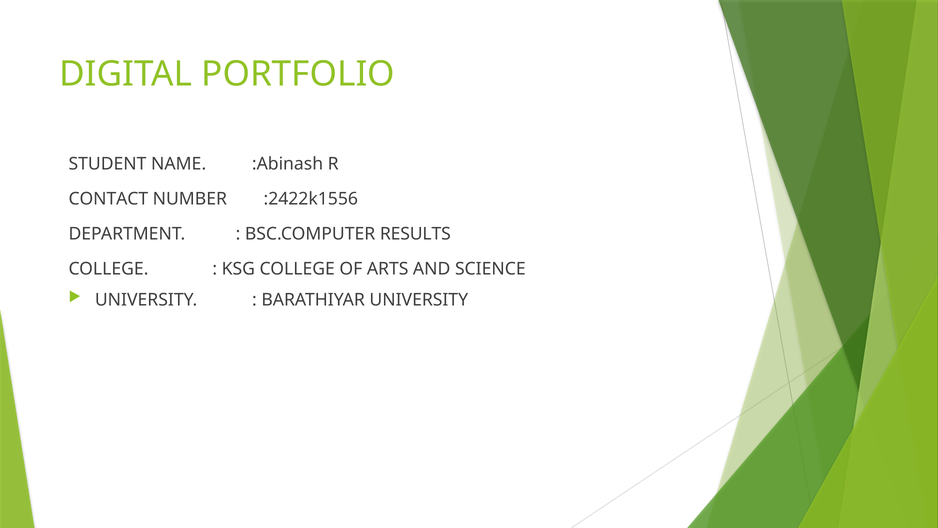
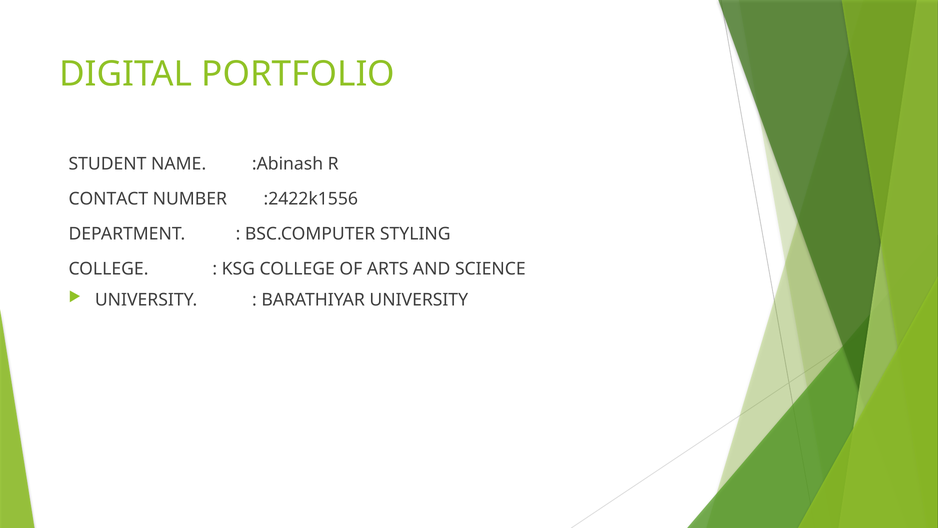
RESULTS: RESULTS -> STYLING
